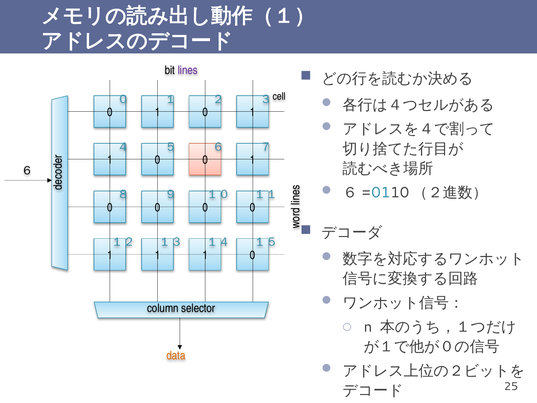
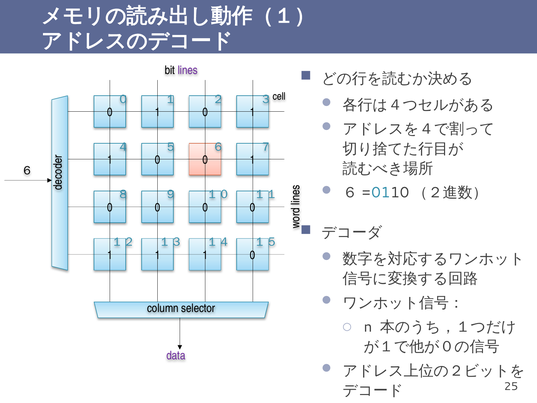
data colour: orange -> purple
